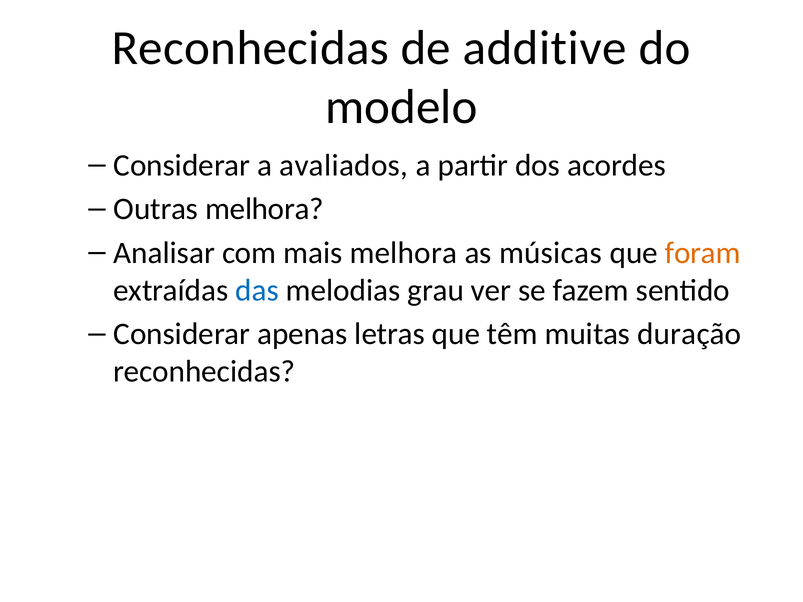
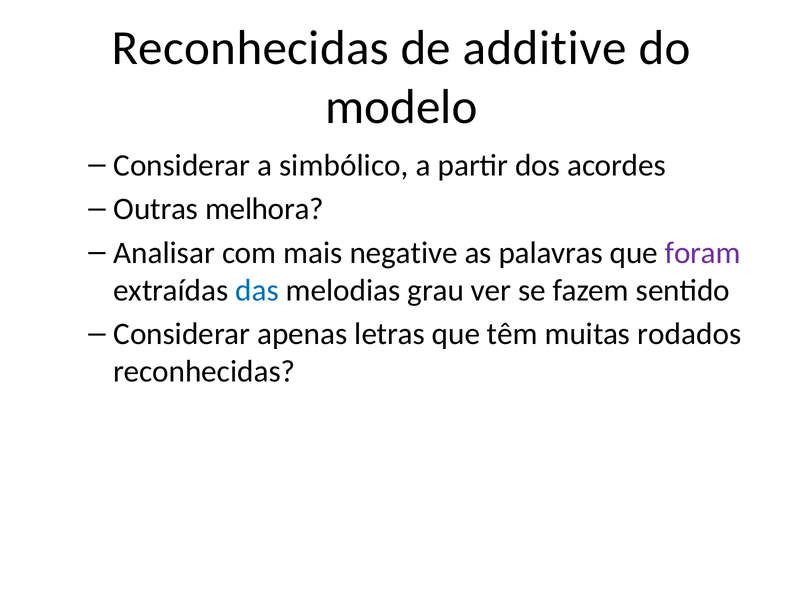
avaliados: avaliados -> simbólico
mais melhora: melhora -> negative
músicas: músicas -> palavras
foram colour: orange -> purple
duração: duração -> rodados
